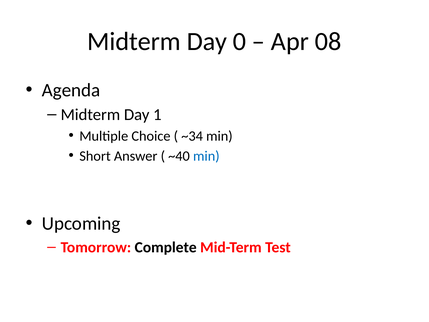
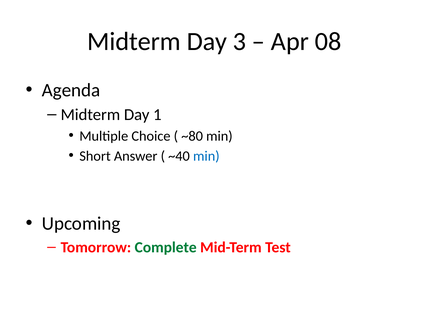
0: 0 -> 3
~34: ~34 -> ~80
Complete colour: black -> green
